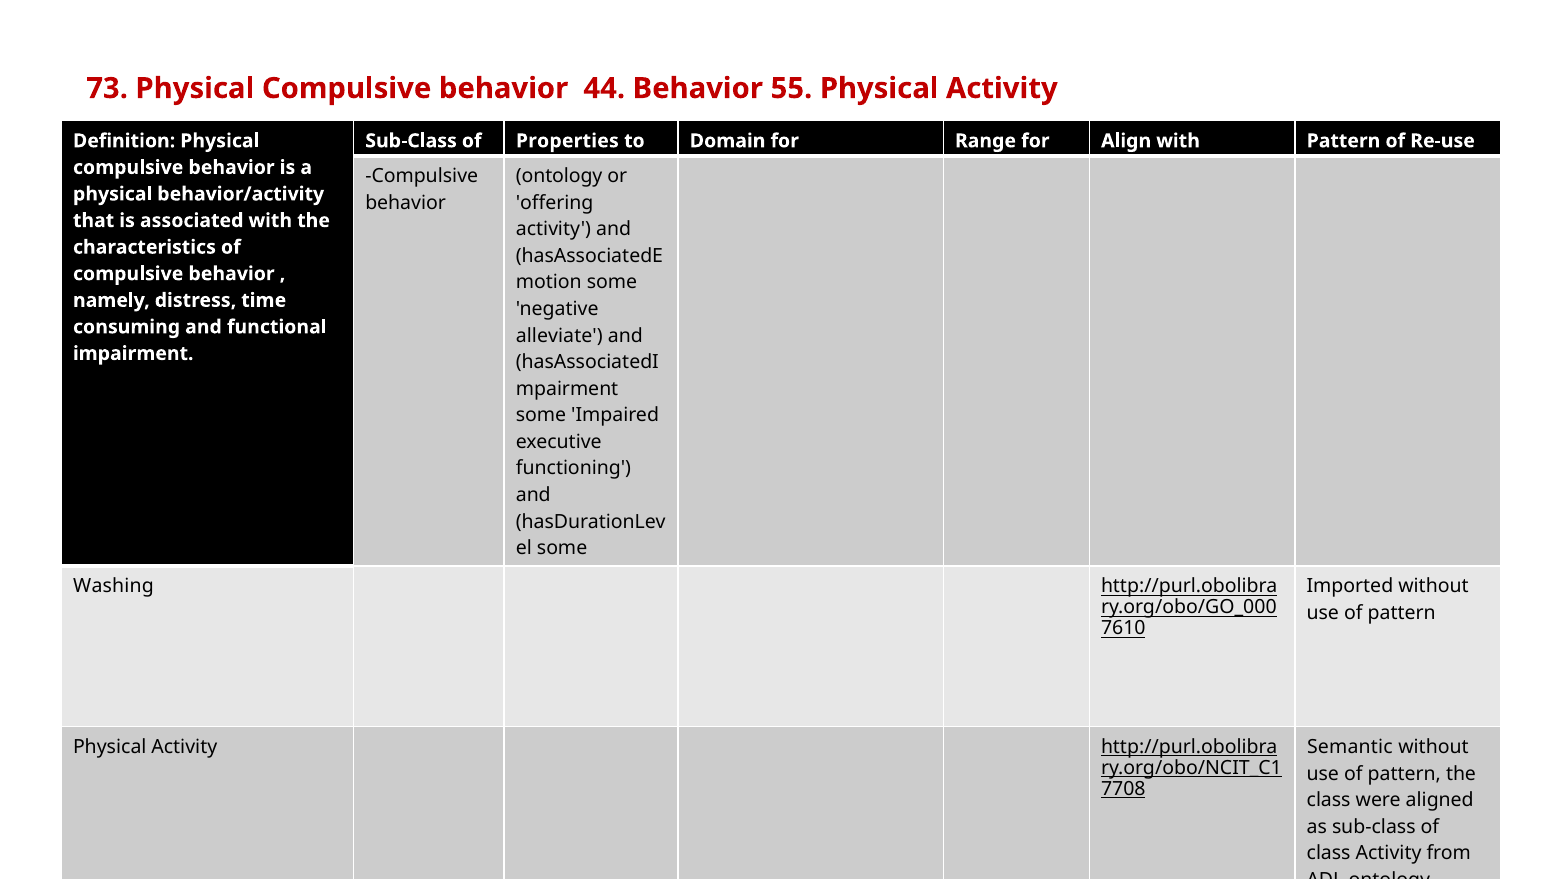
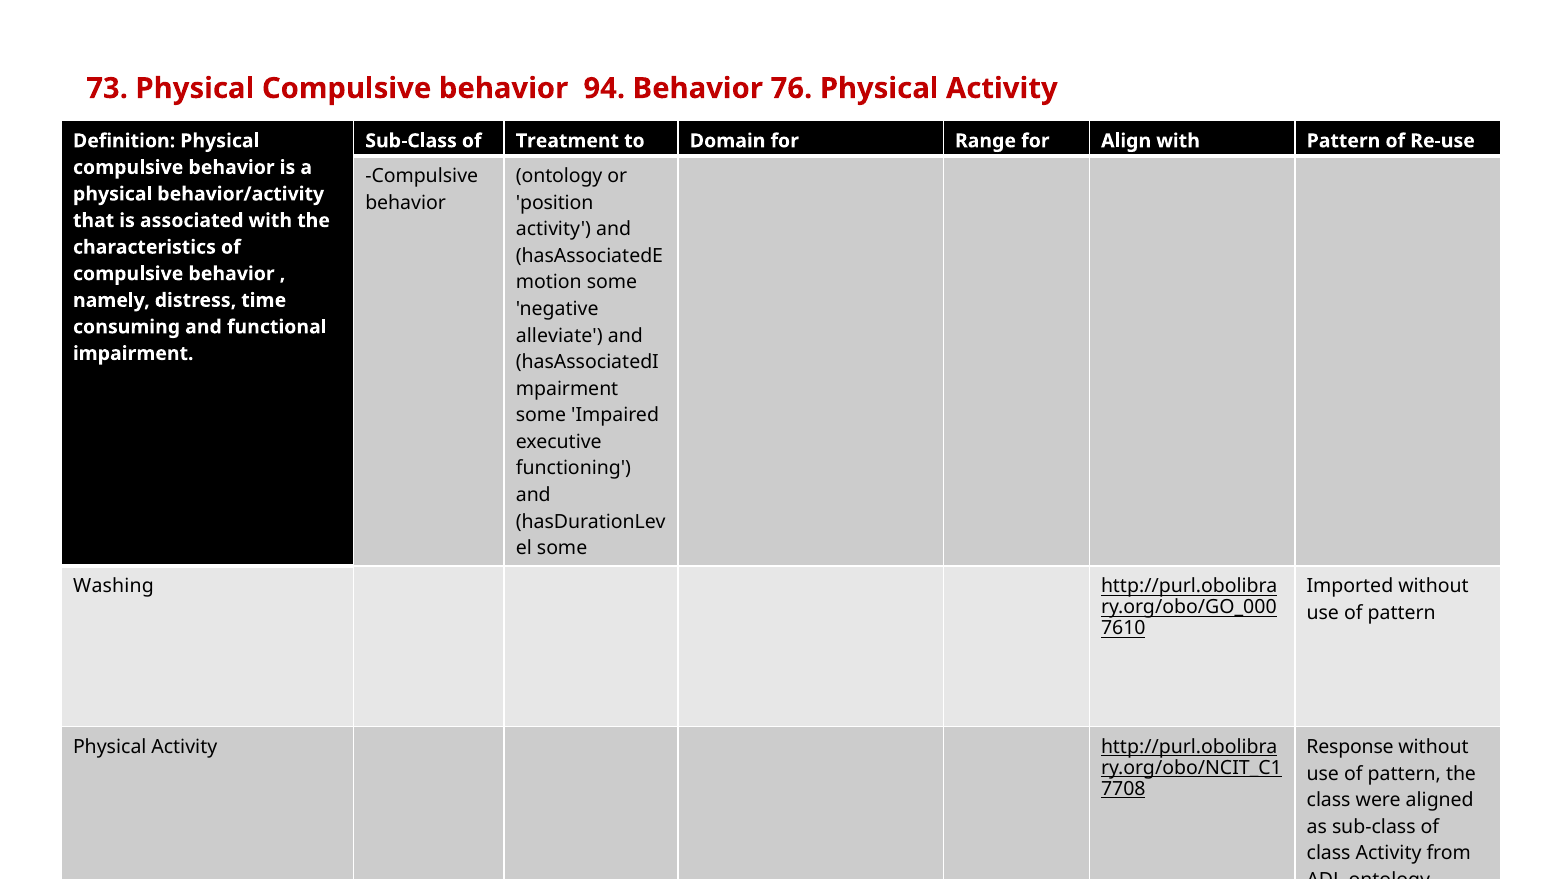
44: 44 -> 94
55: 55 -> 76
Properties: Properties -> Treatment
offering: offering -> position
Semantic: Semantic -> Response
